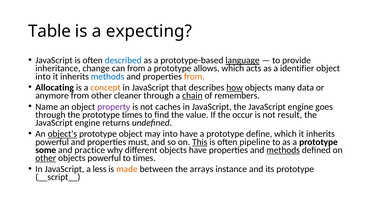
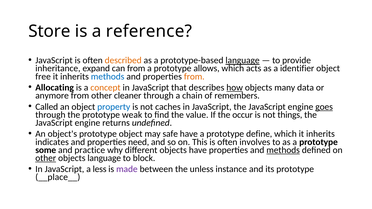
Table: Table -> Store
expecting: expecting -> reference
described colour: blue -> orange
change: change -> expand
into at (43, 77): into -> free
chain underline: present -> none
Name: Name -> Called
property colour: purple -> blue
goes underline: none -> present
prototype times: times -> weak
result: result -> things
object's underline: present -> none
may into: into -> safe
powerful at (52, 142): powerful -> indicates
must: must -> need
This underline: present -> none
pipeline: pipeline -> involves
objects powerful: powerful -> language
to times: times -> block
made colour: orange -> purple
arrays: arrays -> unless
__script__: __script__ -> __place__
